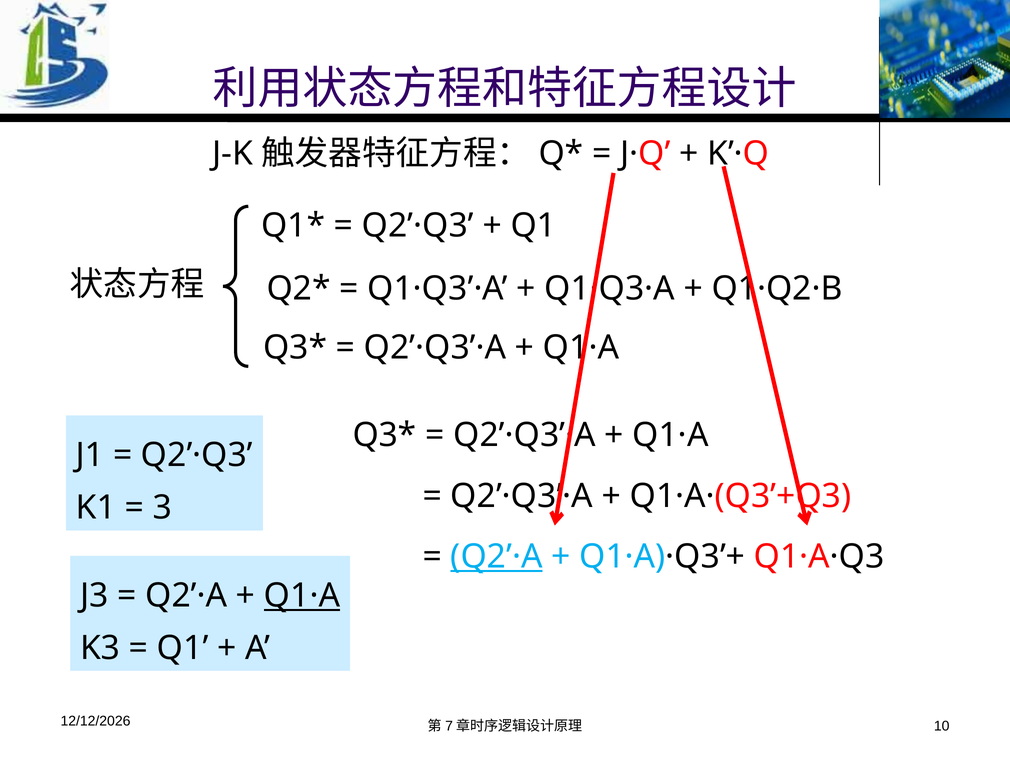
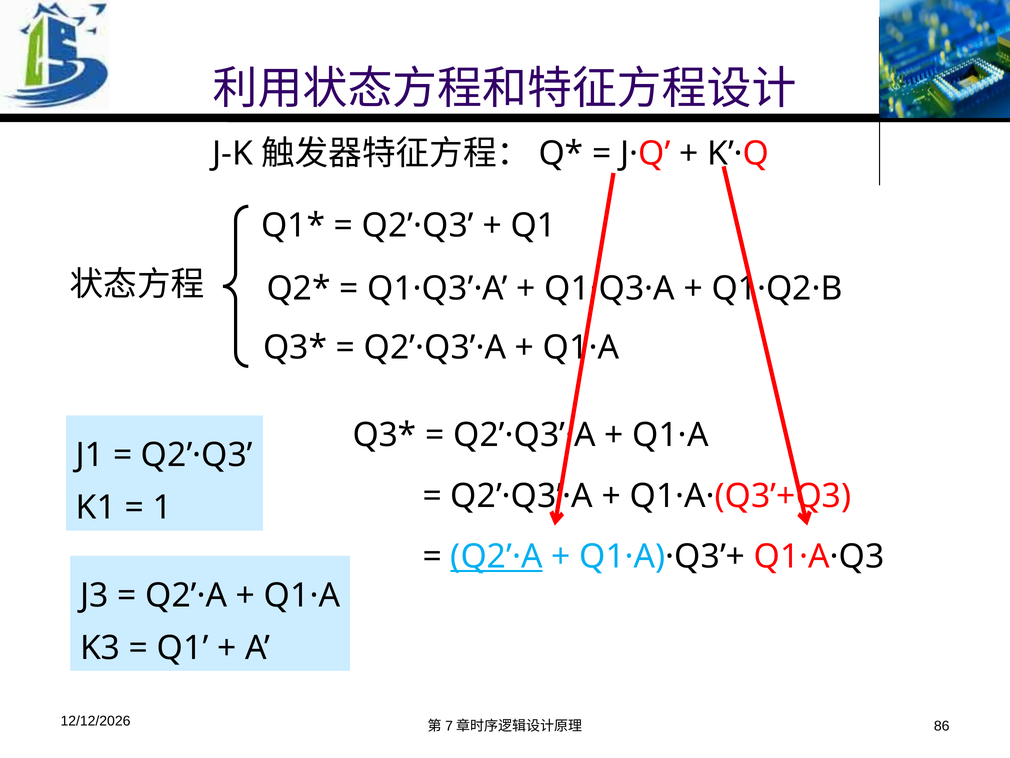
3: 3 -> 1
Q1·A at (302, 595) underline: present -> none
10: 10 -> 86
